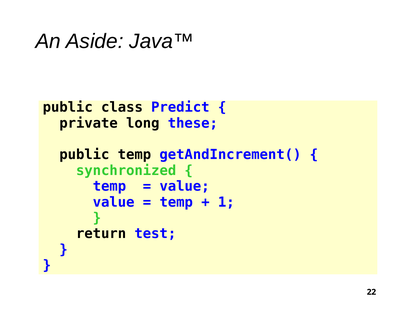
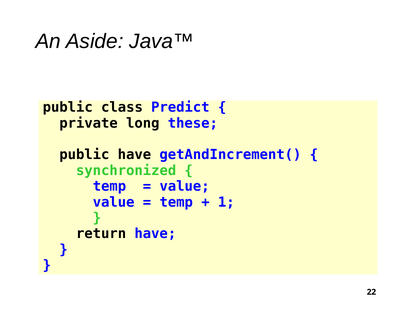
public temp: temp -> have
return test: test -> have
